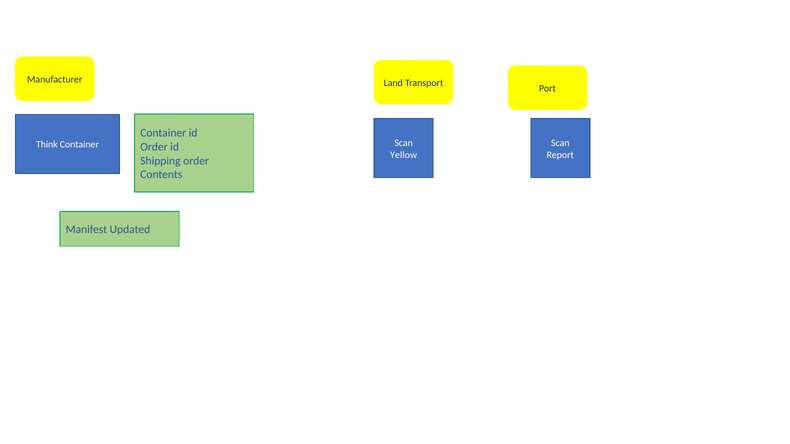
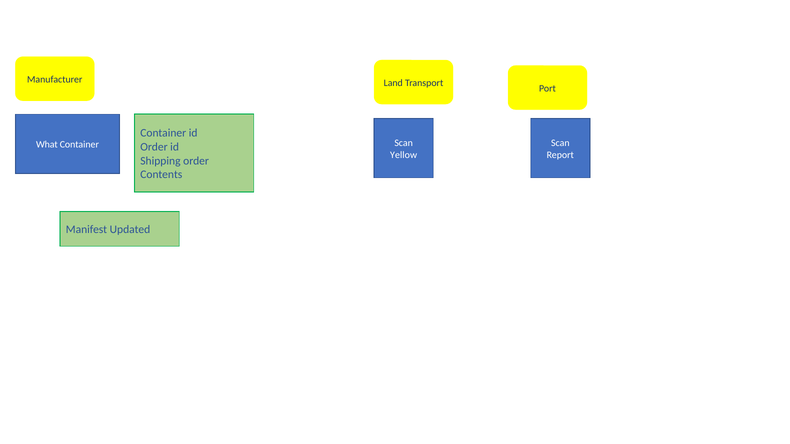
Think: Think -> What
